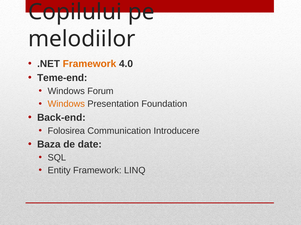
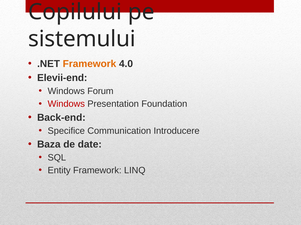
melodiilor: melodiilor -> sistemului
Teme-end: Teme-end -> Elevii-end
Windows at (66, 104) colour: orange -> red
Folosirea: Folosirea -> Specifice
